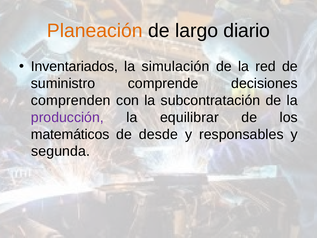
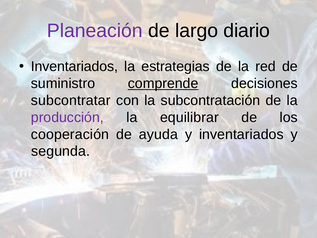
Planeación colour: orange -> purple
simulación: simulación -> estrategias
comprende underline: none -> present
comprenden: comprenden -> subcontratar
matemáticos: matemáticos -> cooperación
desde: desde -> ayuda
y responsables: responsables -> inventariados
